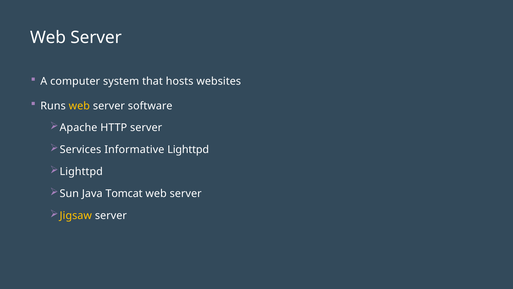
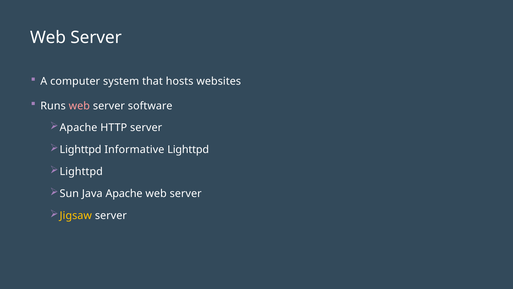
web at (79, 106) colour: yellow -> pink
Services at (80, 150): Services -> Lighttpd
Java Tomcat: Tomcat -> Apache
